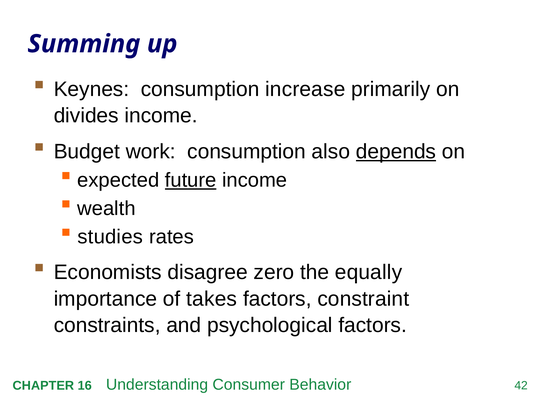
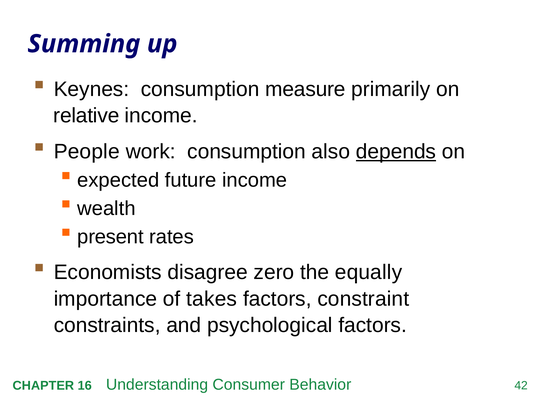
increase: increase -> measure
divides: divides -> relative
Budget: Budget -> People
future underline: present -> none
studies: studies -> present
